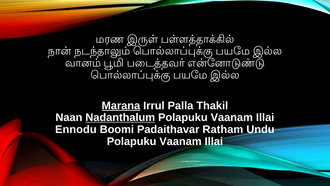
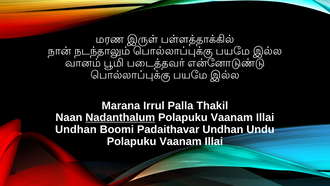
Marana underline: present -> none
Ennodu at (76, 129): Ennodu -> Undhan
Padaithavar Ratham: Ratham -> Undhan
